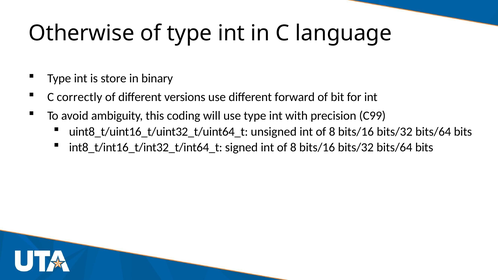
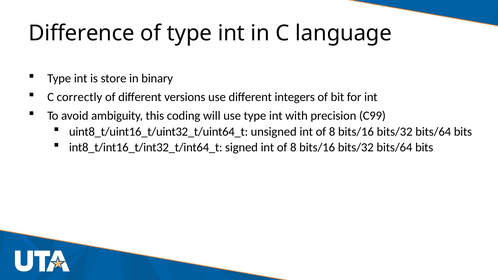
Otherwise: Otherwise -> Difference
forward: forward -> integers
